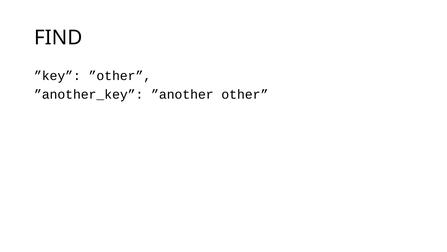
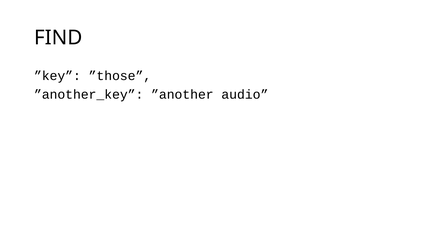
”other: ”other -> ”those
other: other -> audio
